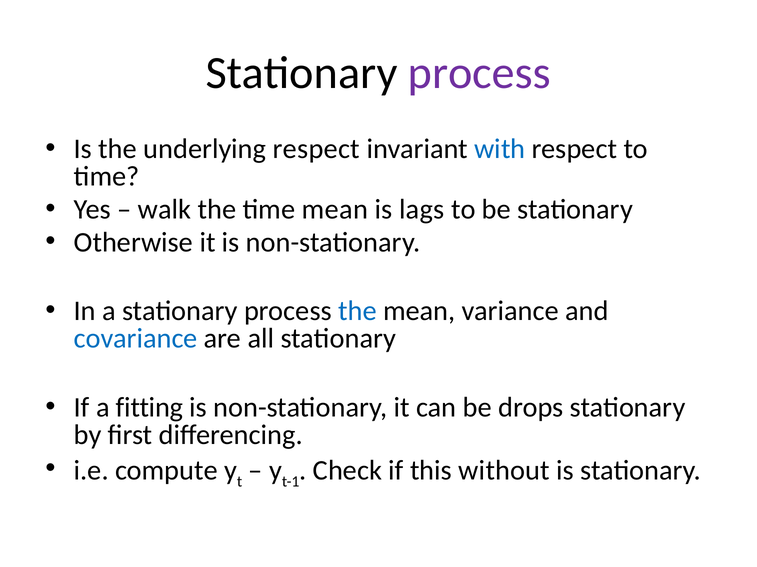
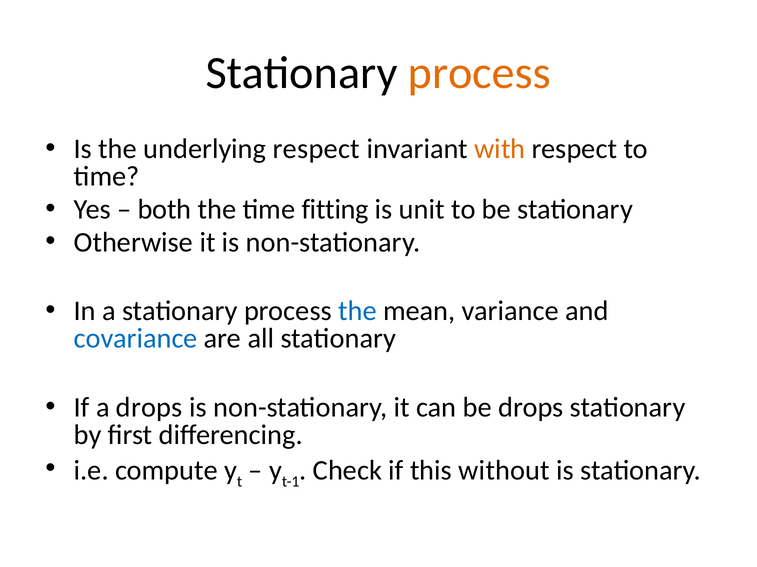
process at (479, 73) colour: purple -> orange
with colour: blue -> orange
walk: walk -> both
time mean: mean -> fitting
lags: lags -> unit
a fitting: fitting -> drops
